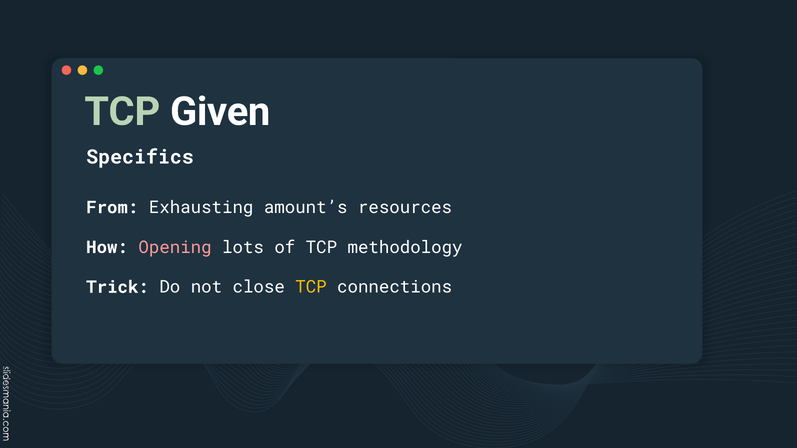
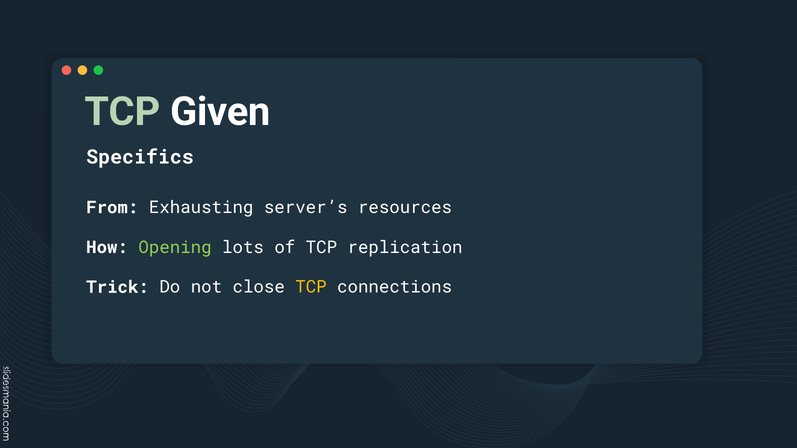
amount’s: amount’s -> server’s
Opening colour: pink -> light green
methodology: methodology -> replication
